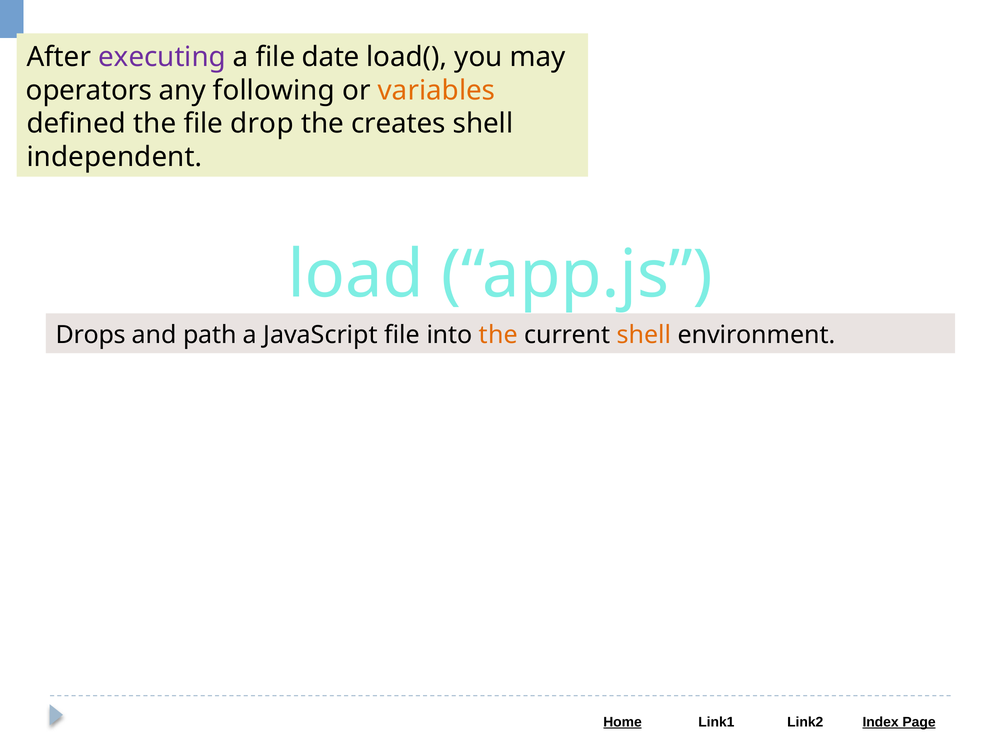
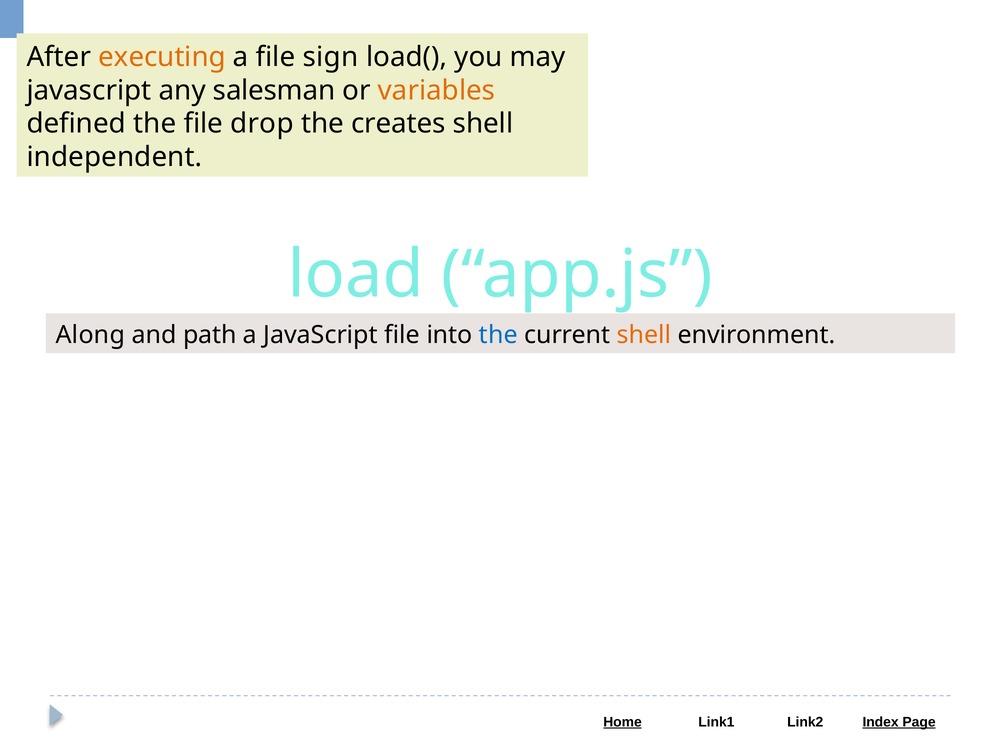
executing colour: purple -> orange
date: date -> sign
operators at (89, 90): operators -> javascript
following: following -> salesman
Drops: Drops -> Along
the at (498, 335) colour: orange -> blue
